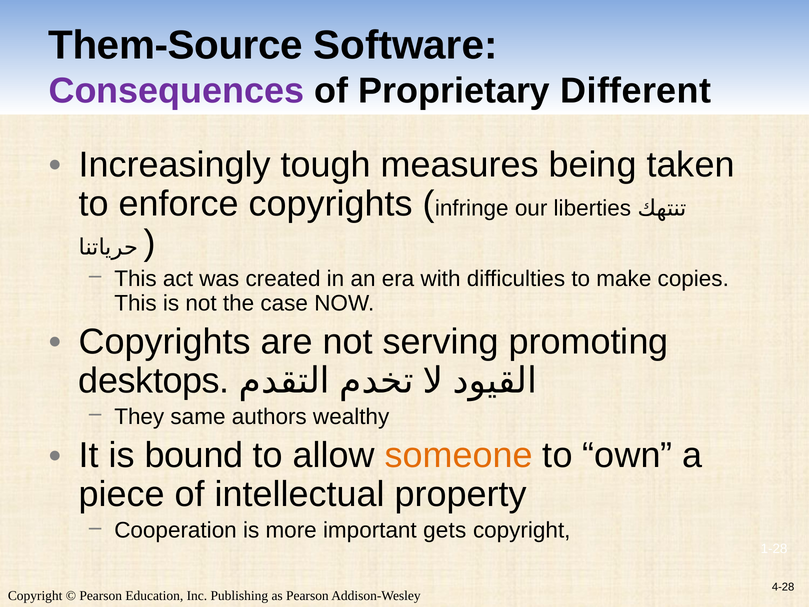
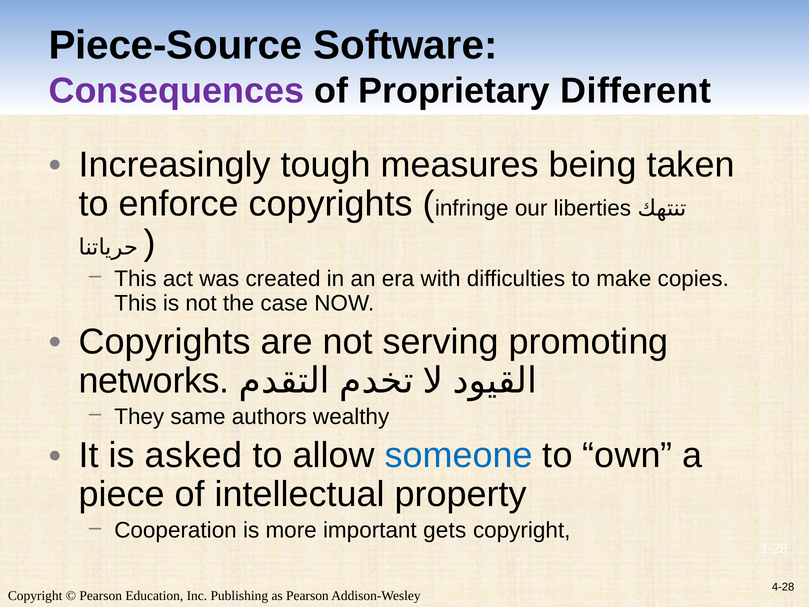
Them-Source: Them-Source -> Piece-Source
desktops: desktops -> networks
bound: bound -> asked
someone colour: orange -> blue
